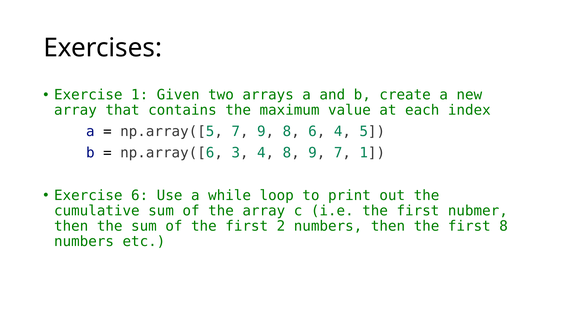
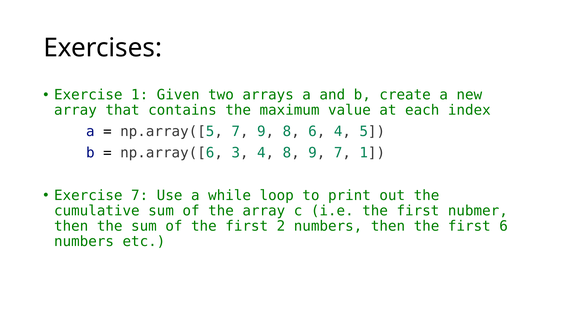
Exercise 6: 6 -> 7
first 8: 8 -> 6
